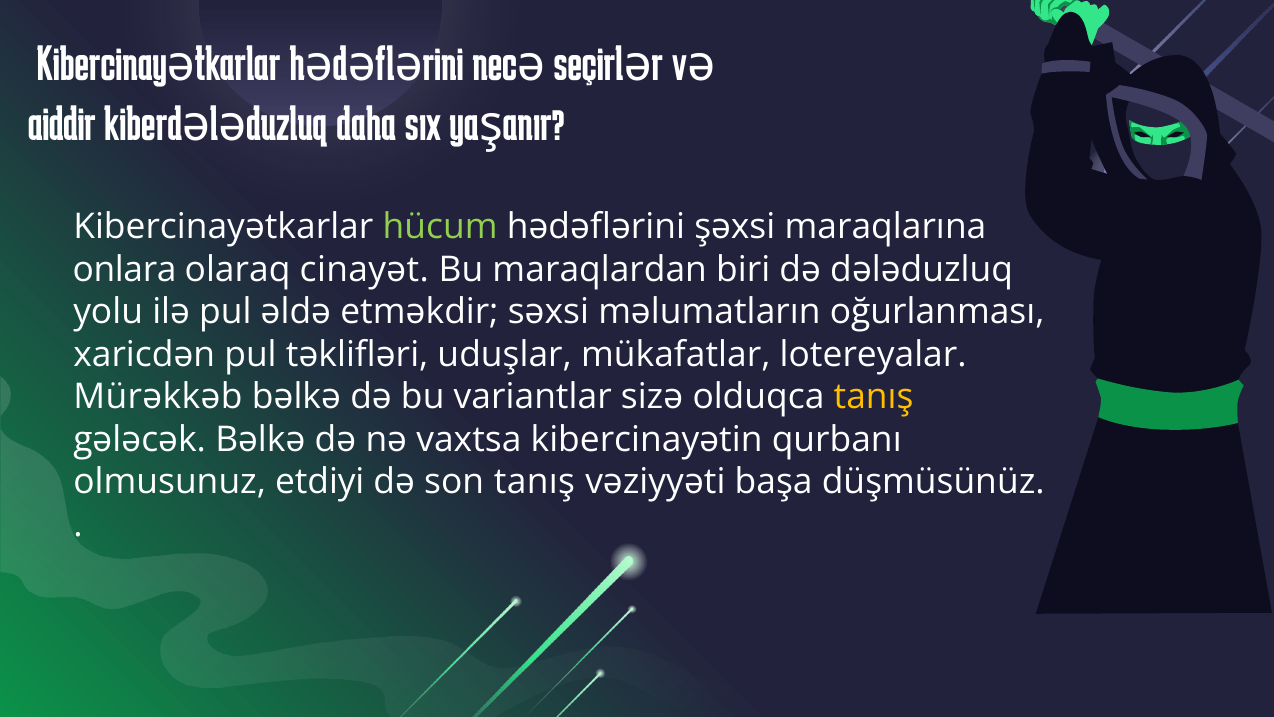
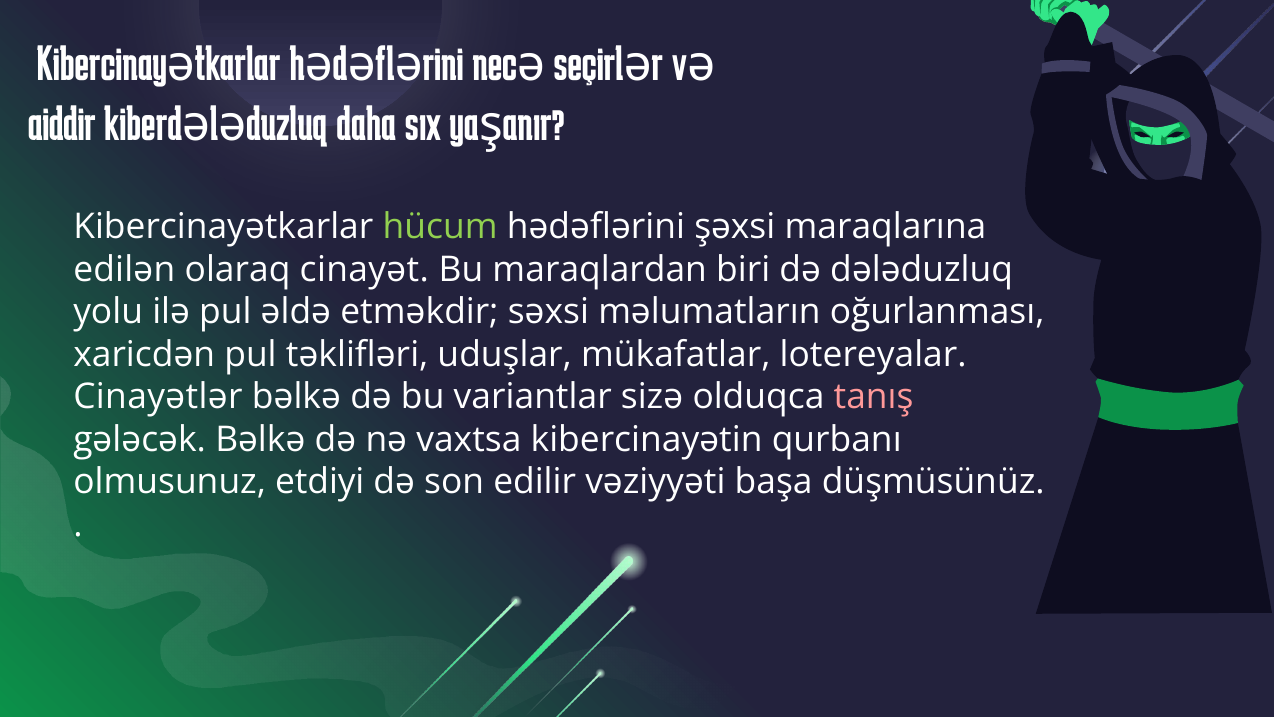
onlara: onlara -> edilən
Mürəkkəb: Mürəkkəb -> Cinayətlər
tanış at (874, 397) colour: yellow -> pink
son tanış: tanış -> edilir
